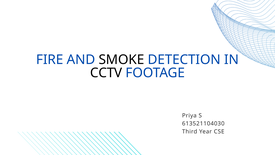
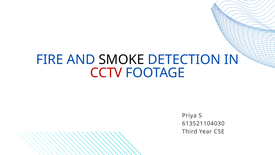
CCTV colour: black -> red
